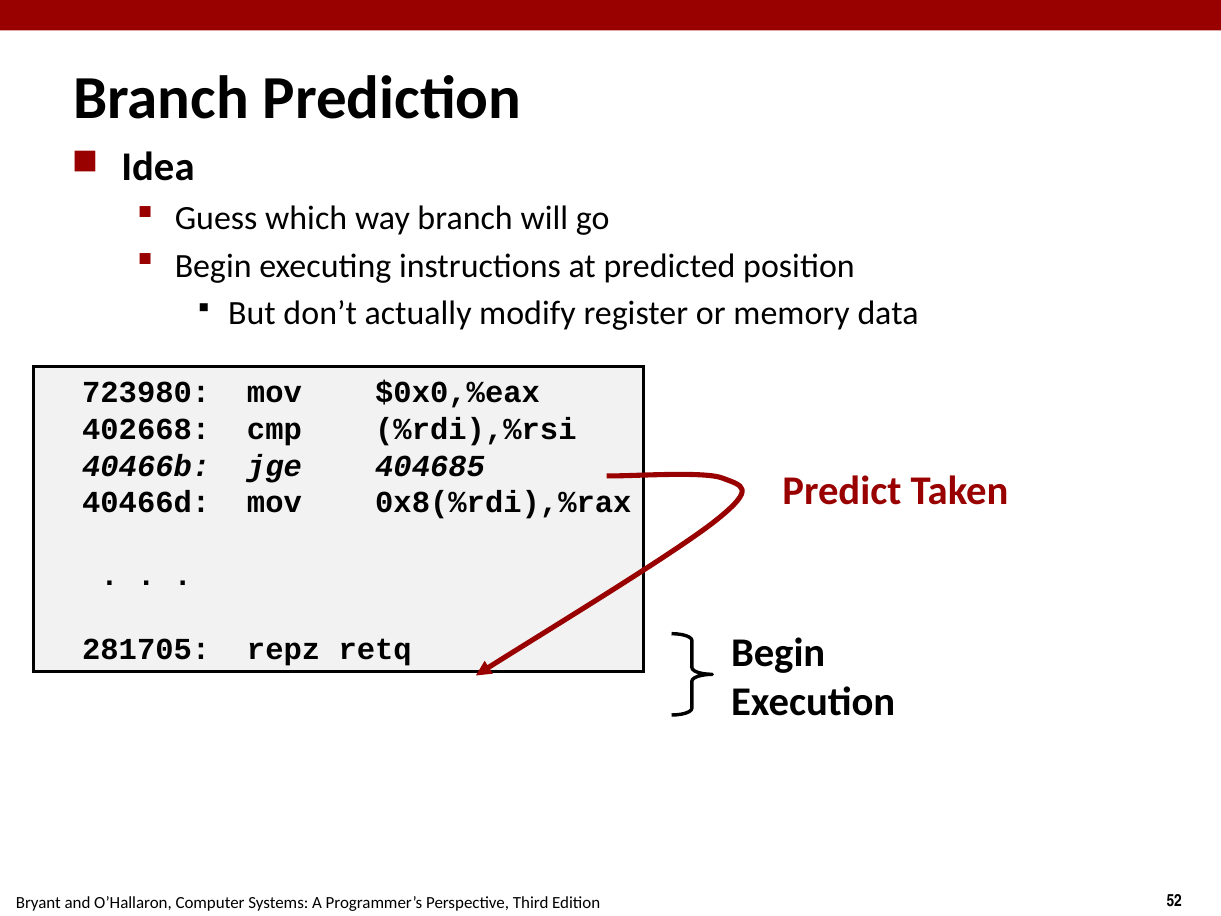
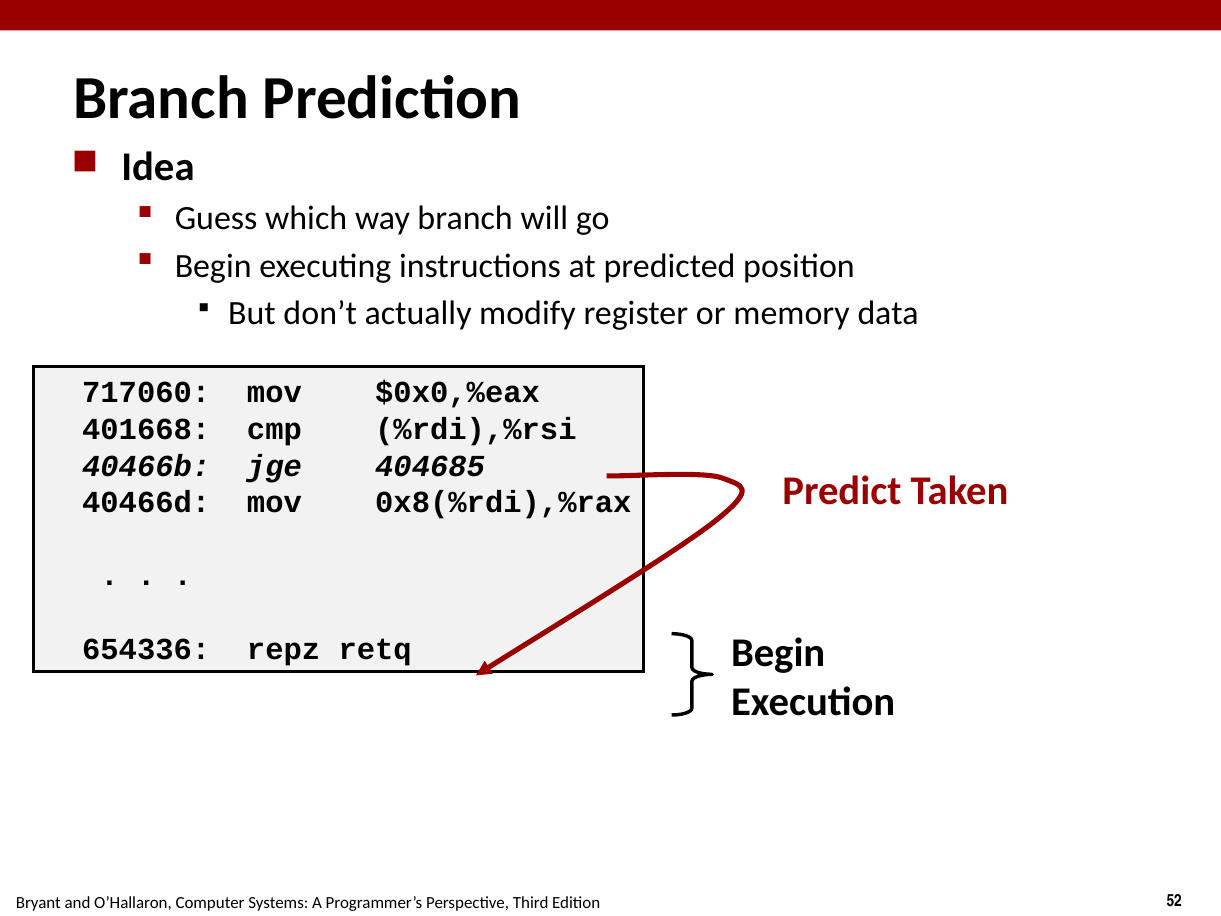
723980: 723980 -> 717060
402668: 402668 -> 401668
281705: 281705 -> 654336
